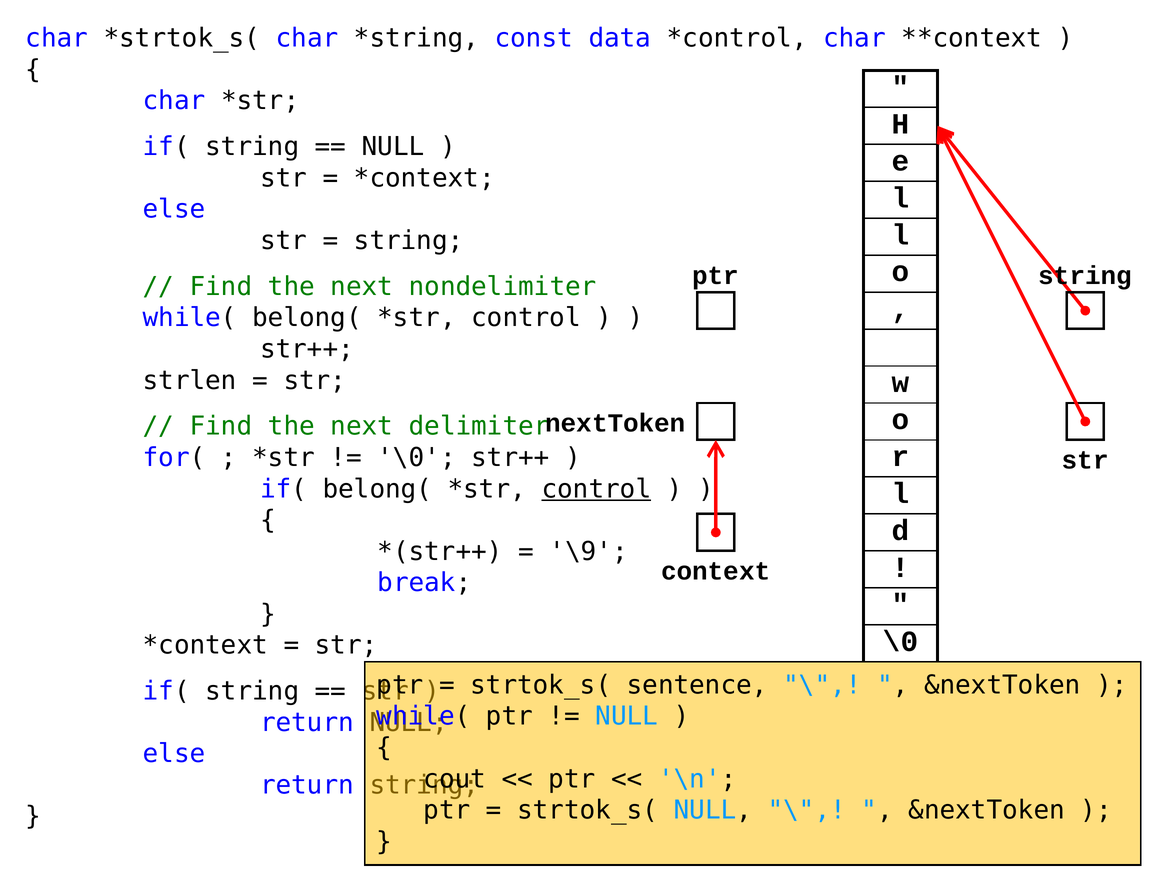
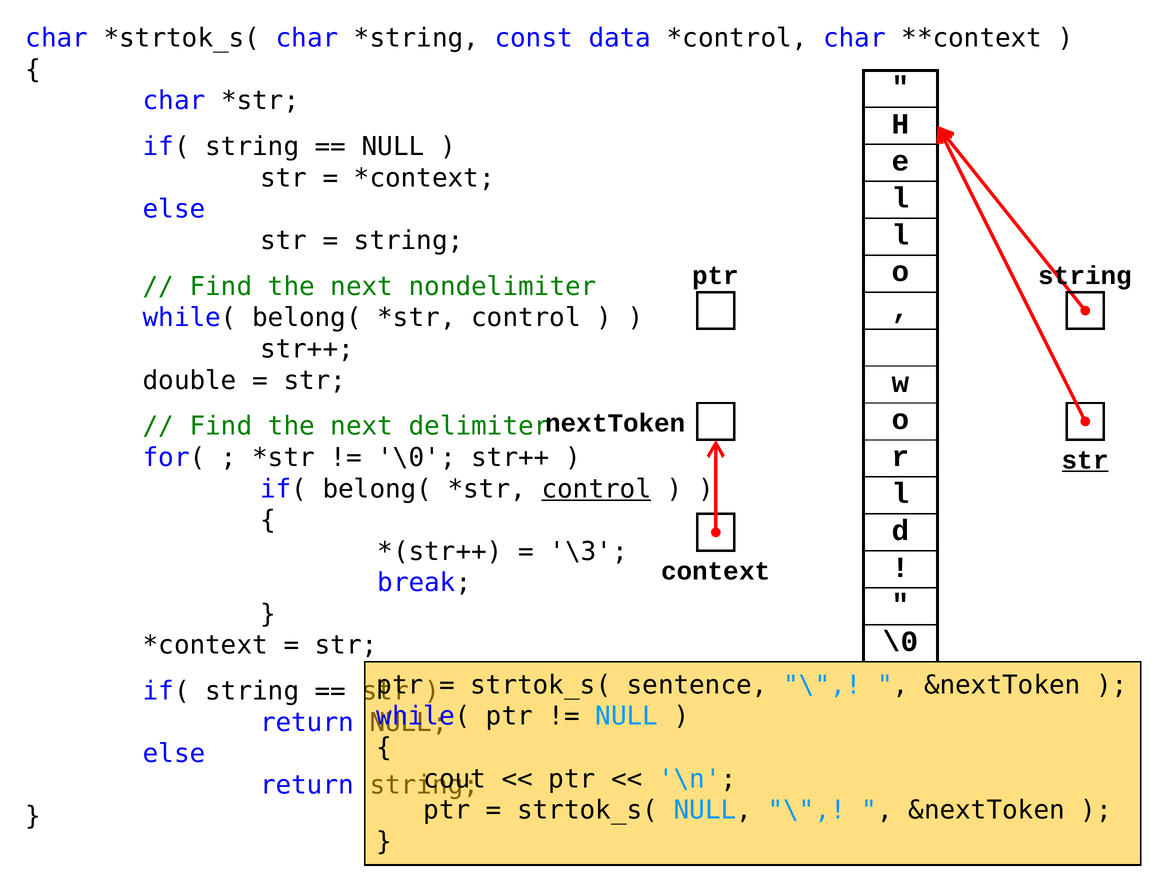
strlen: strlen -> double
str at (1085, 460) underline: none -> present
\9: \9 -> \3
